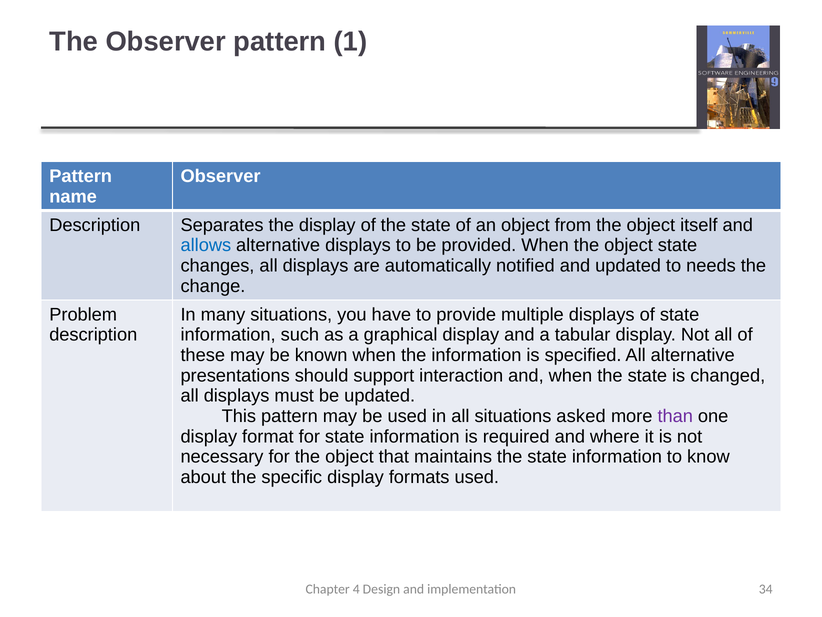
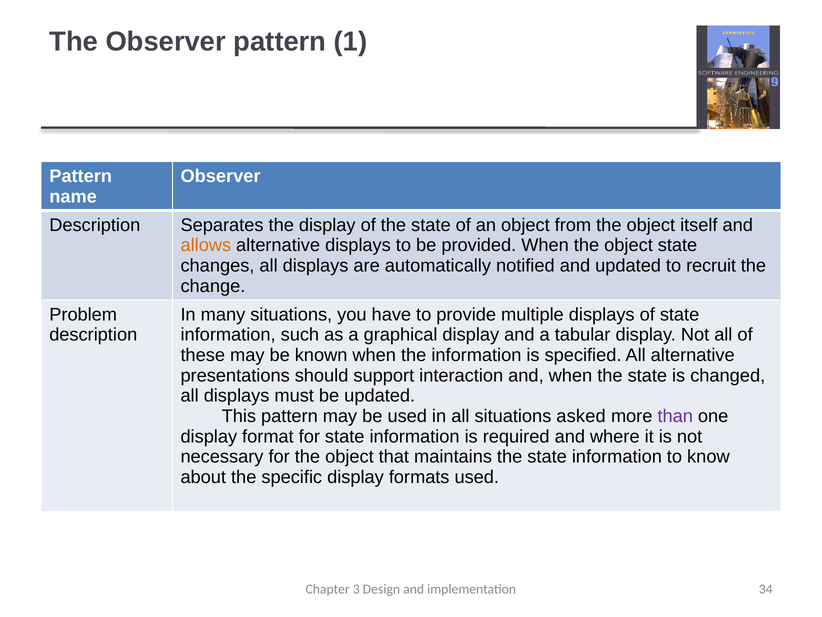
allows colour: blue -> orange
needs: needs -> recruit
4: 4 -> 3
